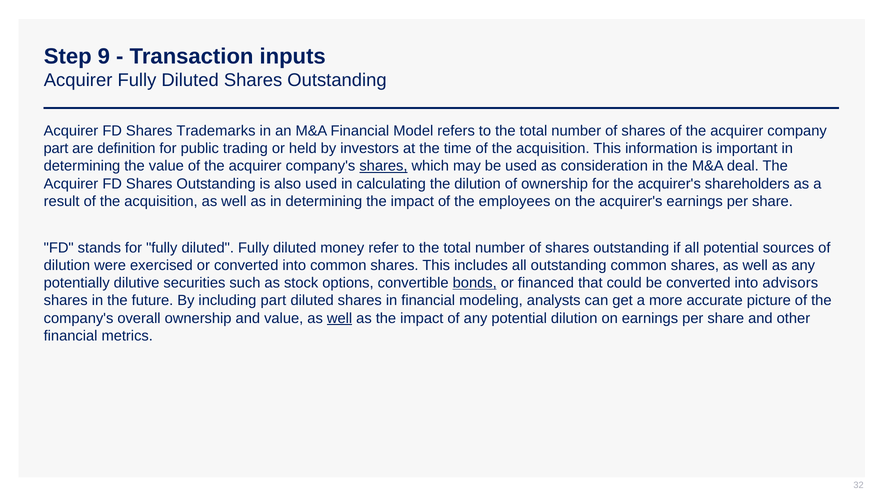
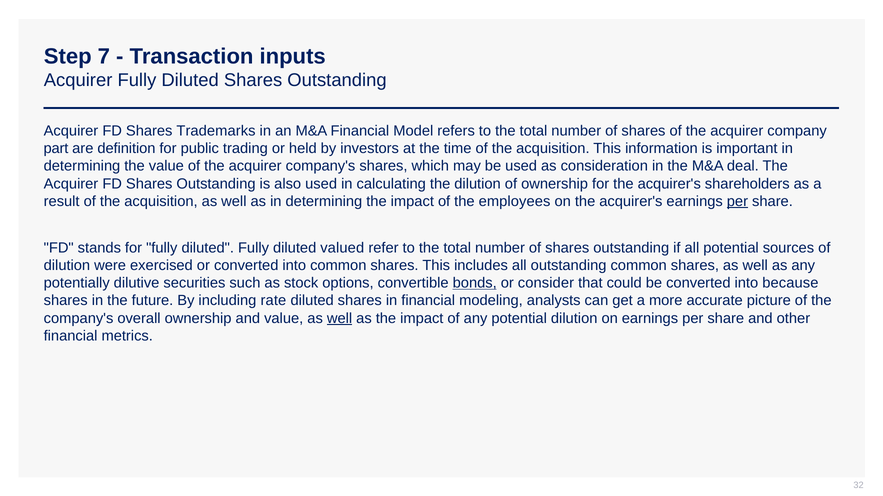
9: 9 -> 7
shares at (383, 166) underline: present -> none
per at (737, 202) underline: none -> present
money: money -> valued
financed: financed -> consider
advisors: advisors -> because
including part: part -> rate
